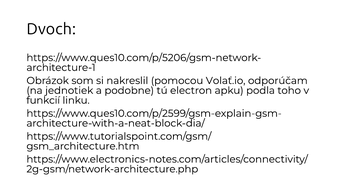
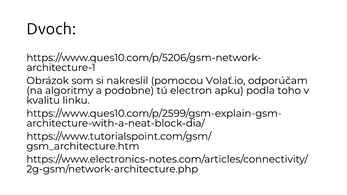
jednotiek: jednotiek -> algoritmy
funkcií: funkcií -> kvalitu
